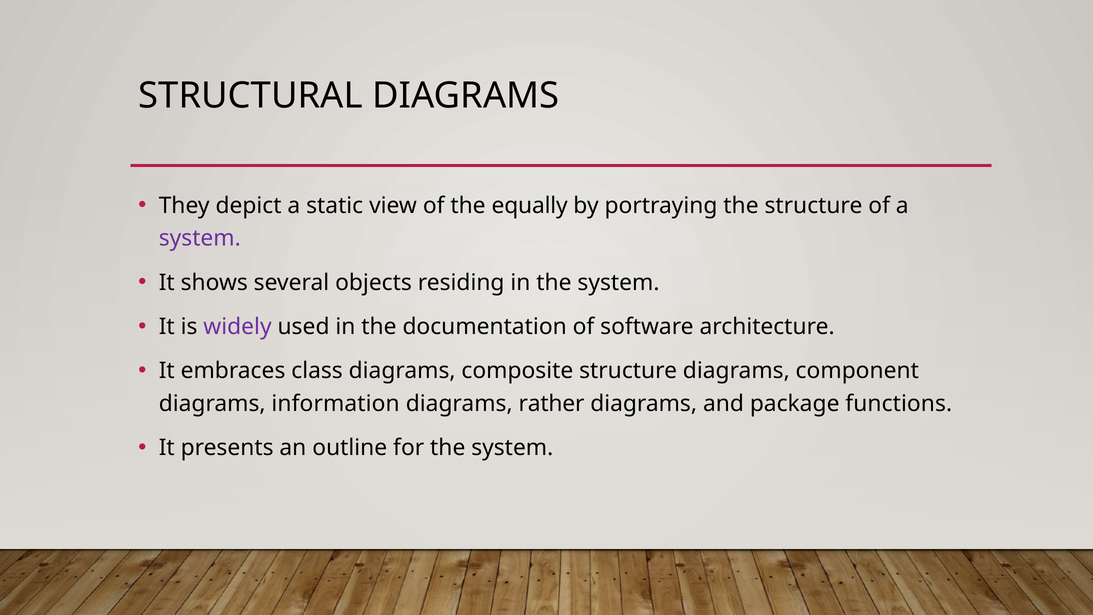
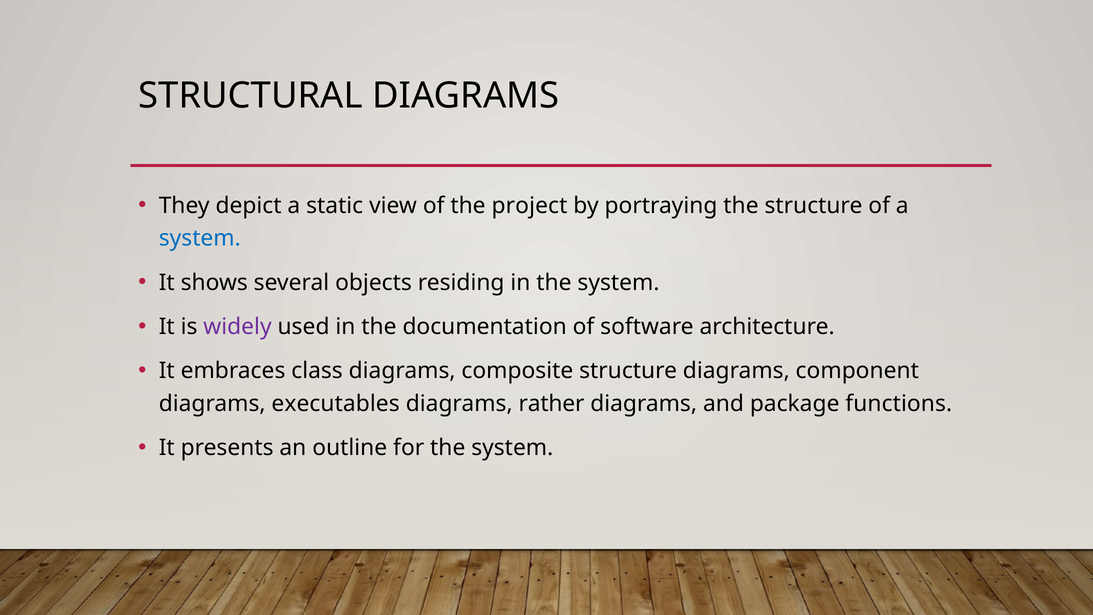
equally: equally -> project
system at (200, 238) colour: purple -> blue
information: information -> executables
